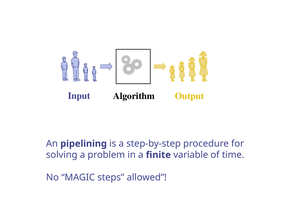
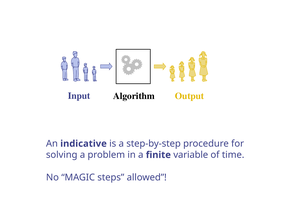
pipelining: pipelining -> indicative
